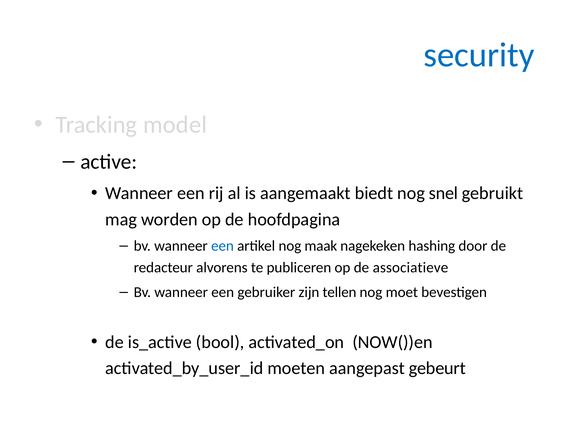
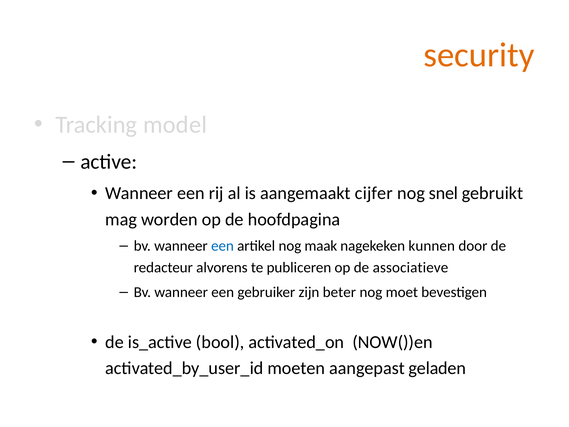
security colour: blue -> orange
biedt: biedt -> cijfer
hashing: hashing -> kunnen
tellen: tellen -> beter
gebeurt: gebeurt -> geladen
